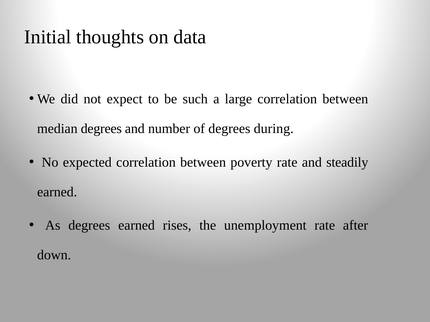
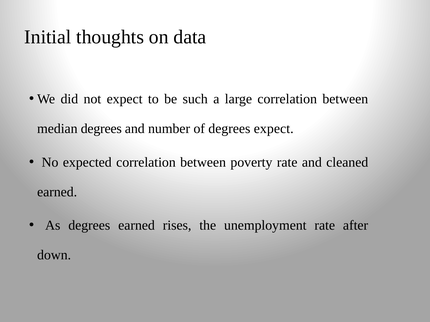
degrees during: during -> expect
steadily: steadily -> cleaned
